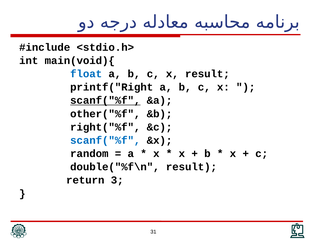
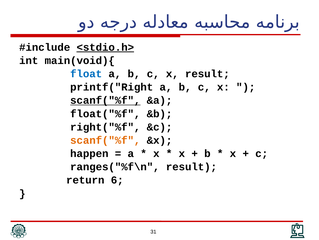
<stdio.h> underline: none -> present
other("%f: other("%f -> float("%f
scanf("%f at (105, 140) colour: blue -> orange
random: random -> happen
double("%f\n: double("%f\n -> ranges("%f\n
3: 3 -> 6
